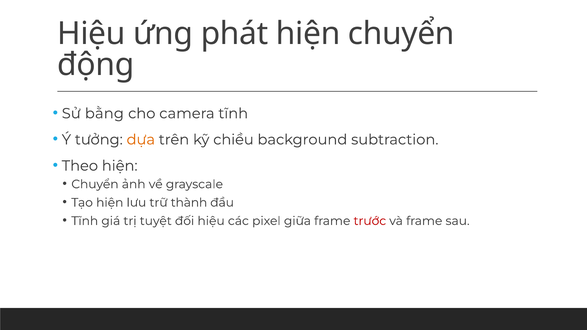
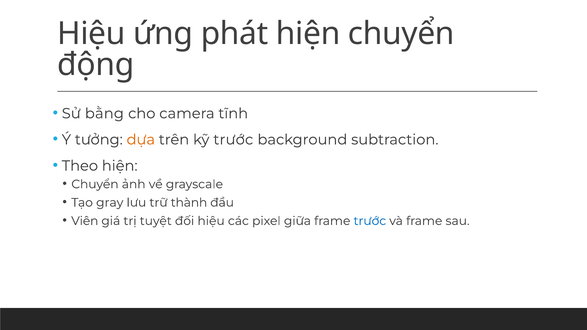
kỹ chiều: chiều -> trước
Tạo hiện: hiện -> gray
Tĩnh at (85, 221): Tĩnh -> Viên
trước at (370, 221) colour: red -> blue
